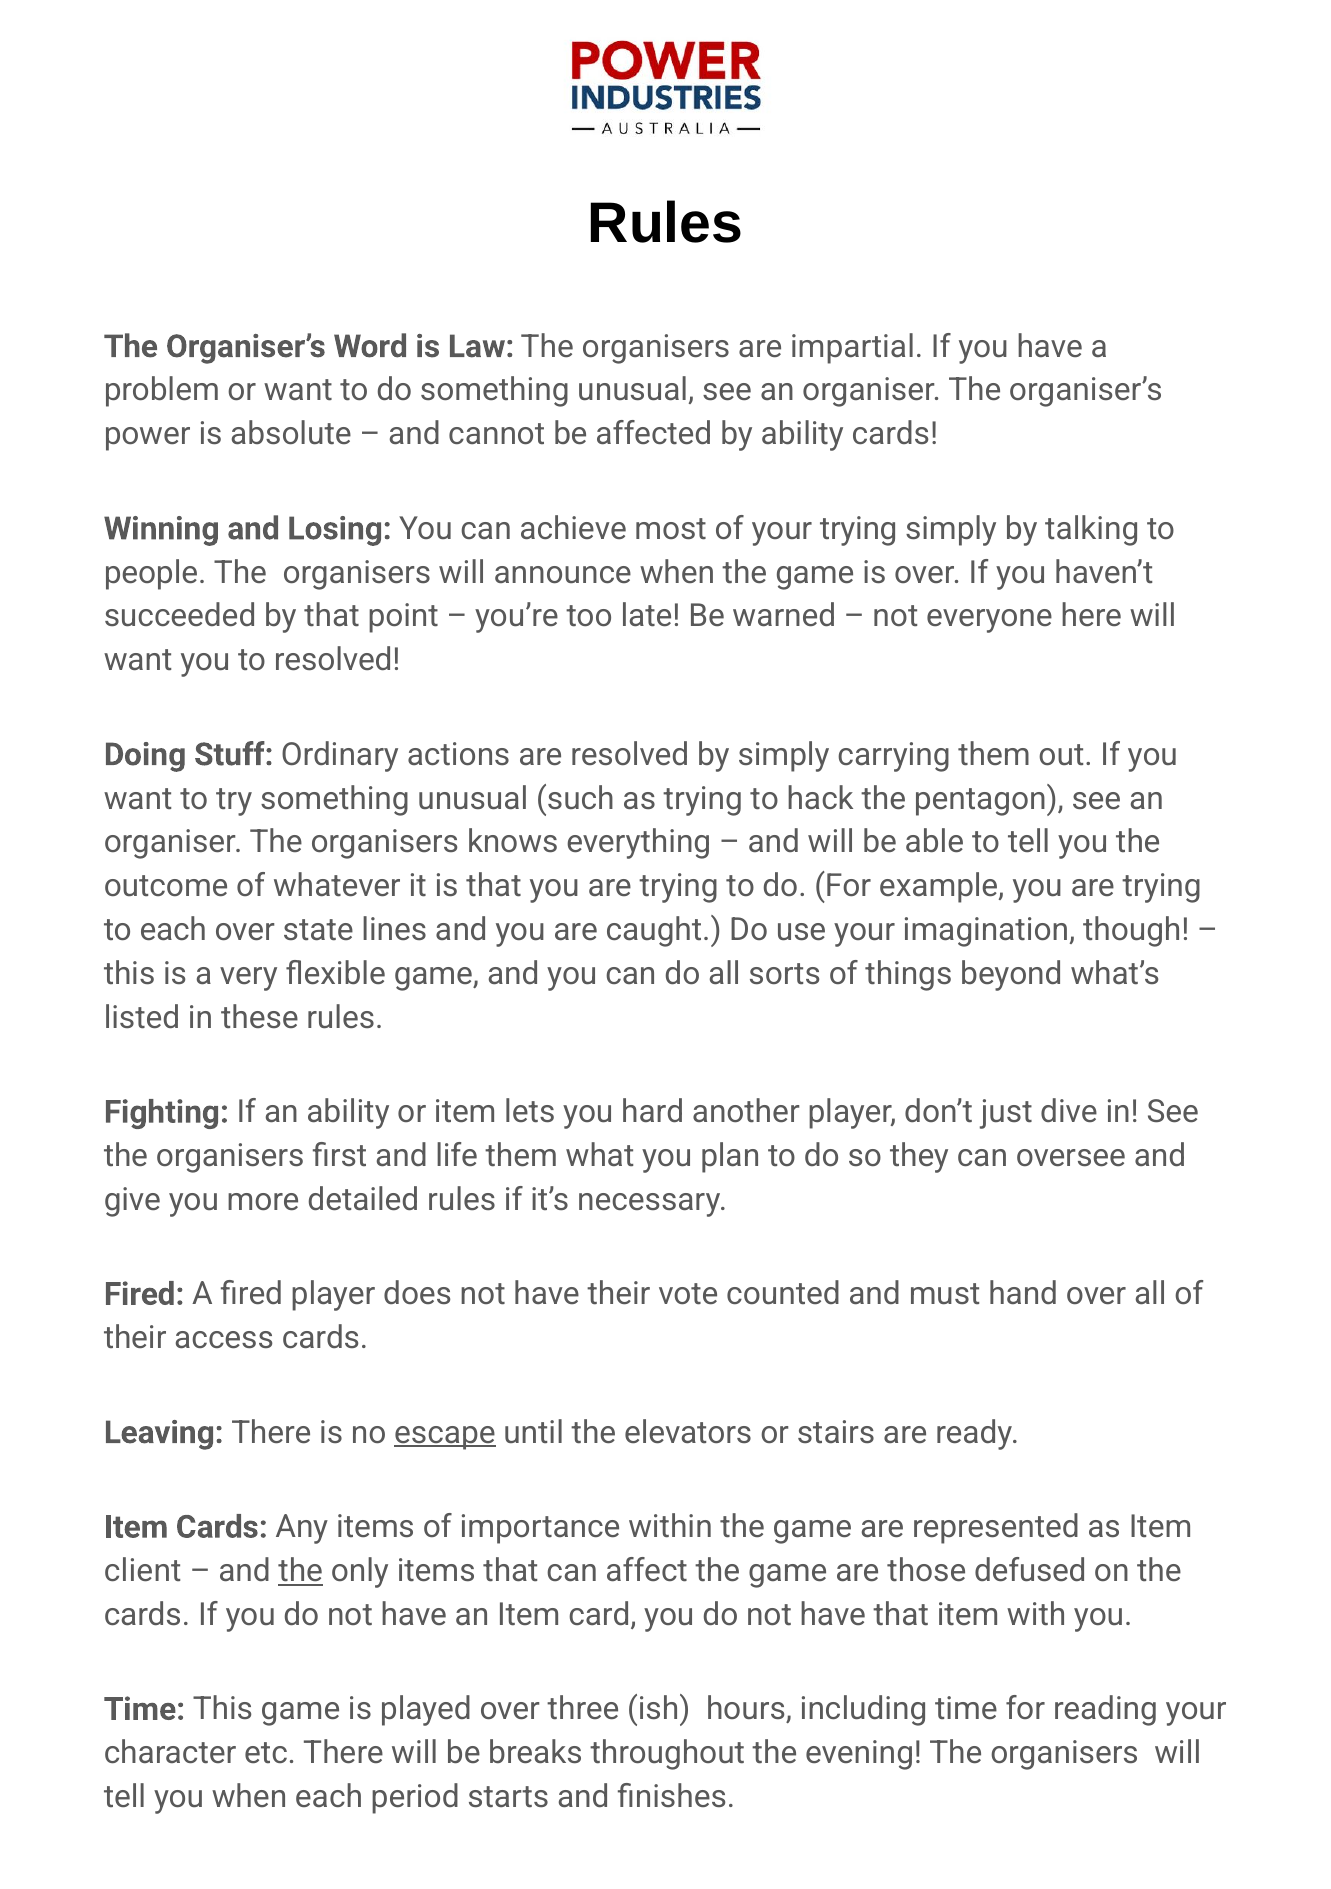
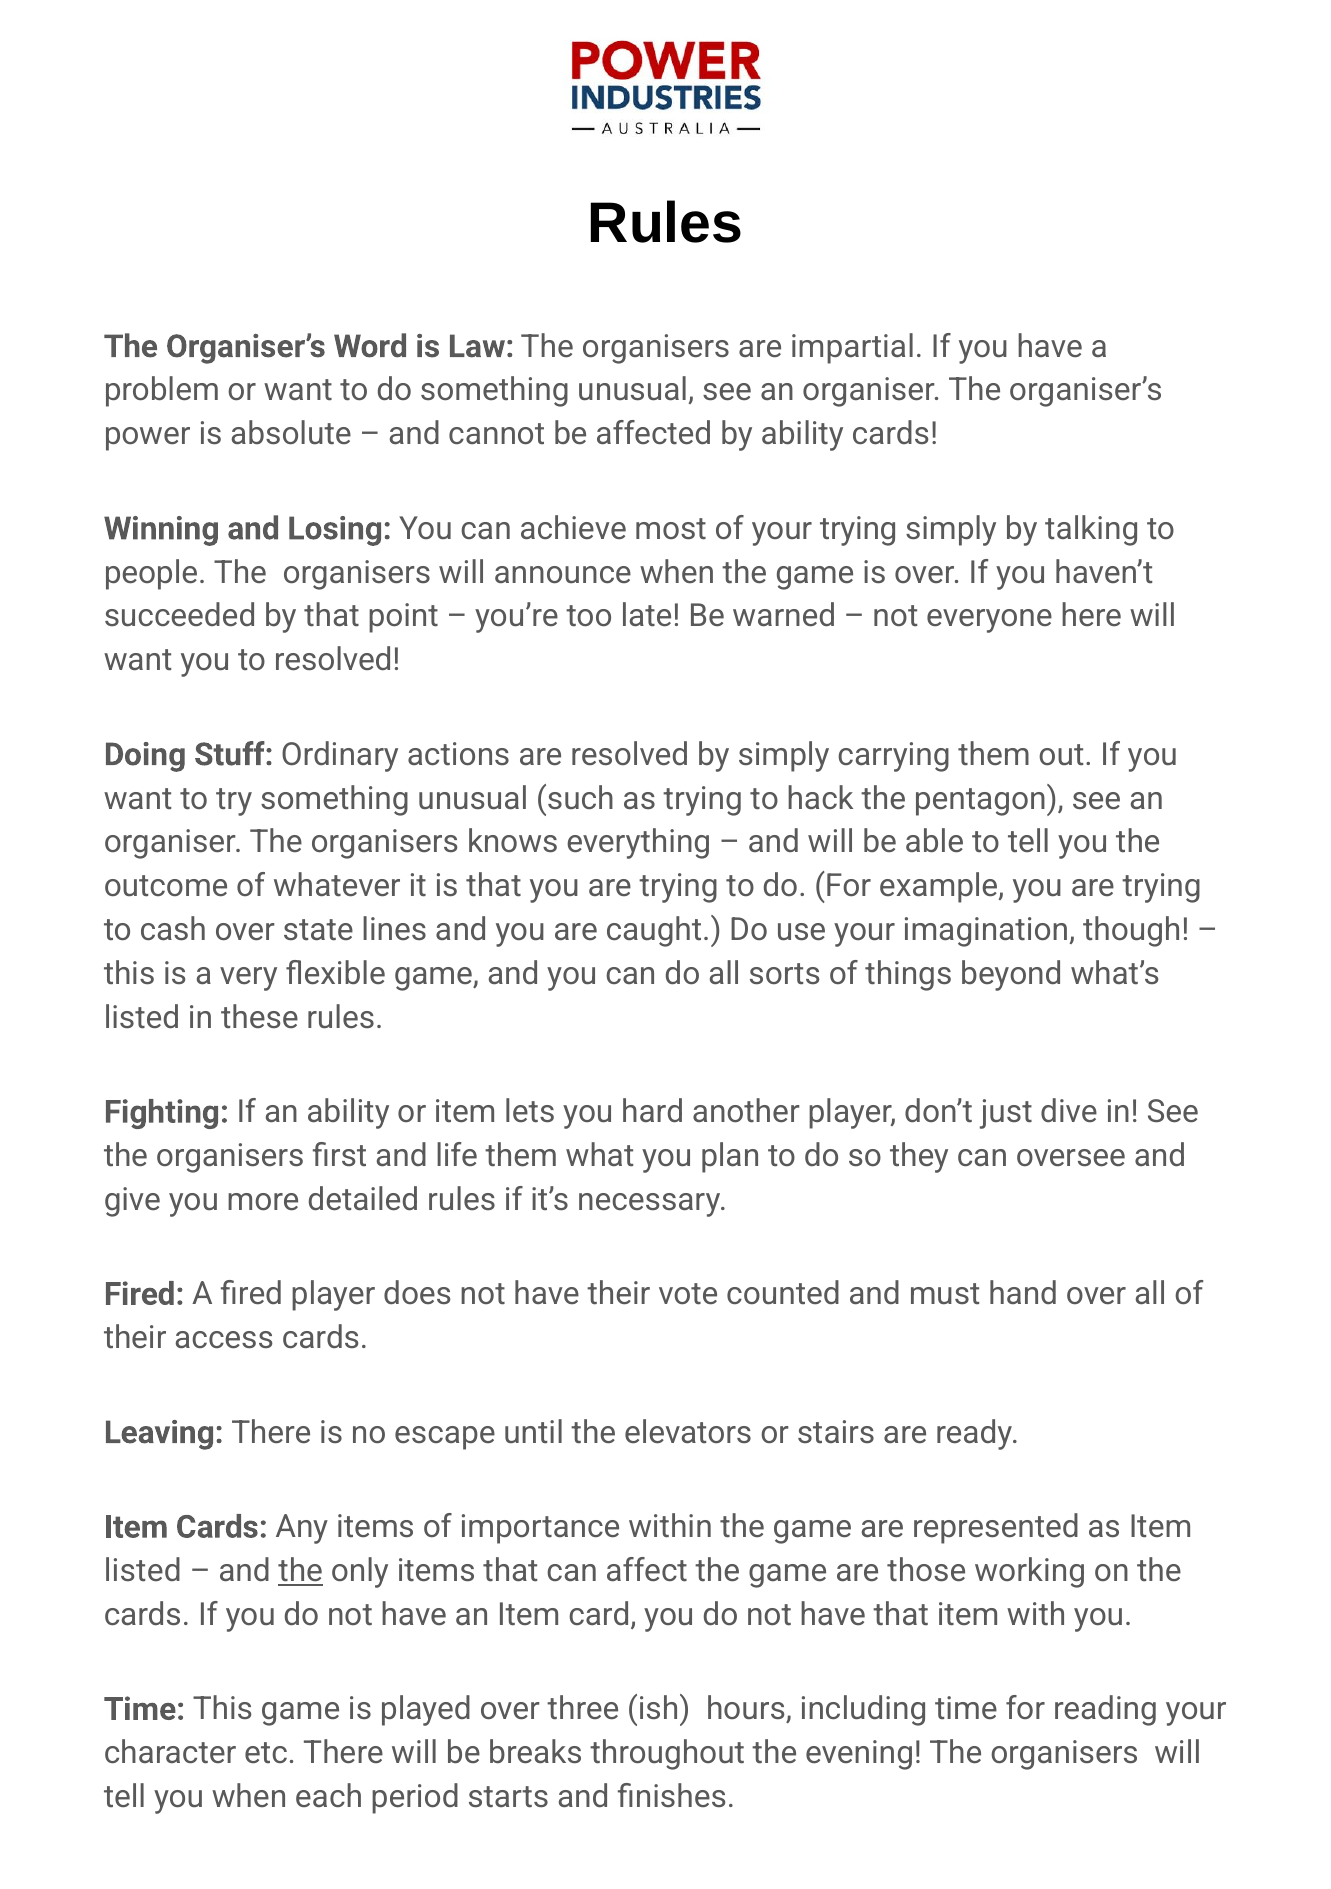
to each: each -> cash
escape underline: present -> none
client at (143, 1571): client -> listed
defused: defused -> working
